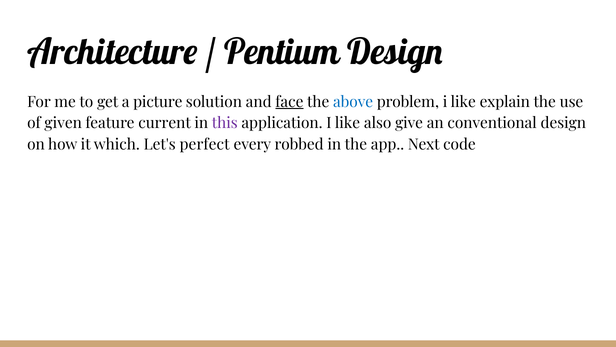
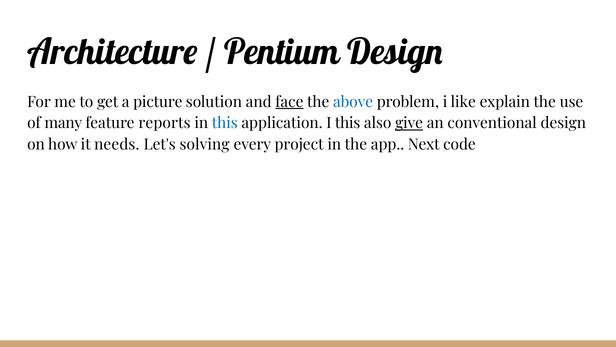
given: given -> many
current: current -> reports
this at (225, 123) colour: purple -> blue
application I like: like -> this
give underline: none -> present
which: which -> needs
perfect: perfect -> solving
robbed: robbed -> project
